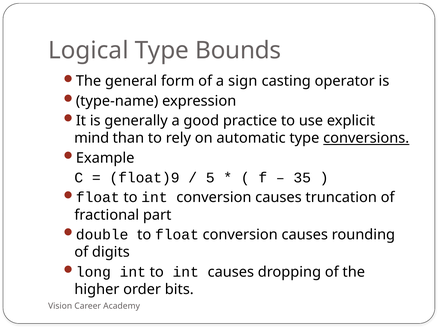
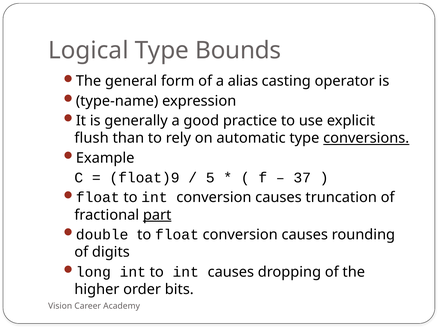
sign: sign -> alias
mind: mind -> flush
35: 35 -> 37
part underline: none -> present
